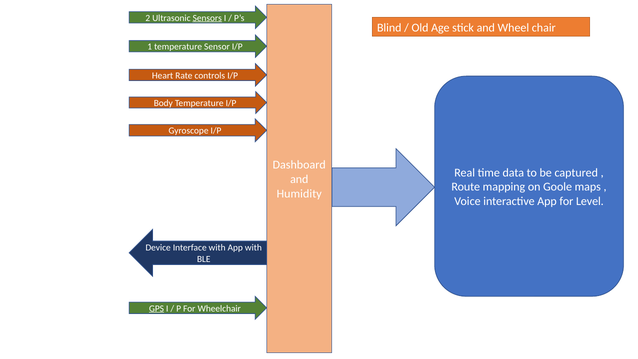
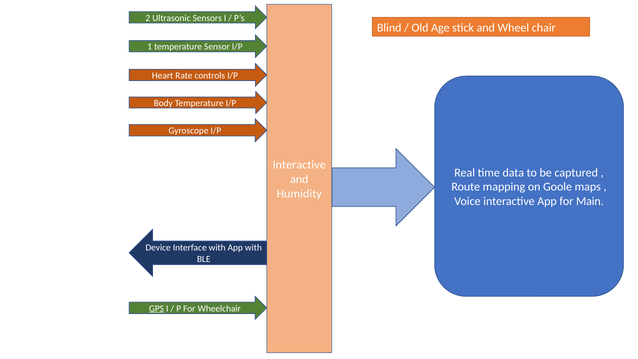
Sensors underline: present -> none
Dashboard at (299, 165): Dashboard -> Interactive
Level: Level -> Main
